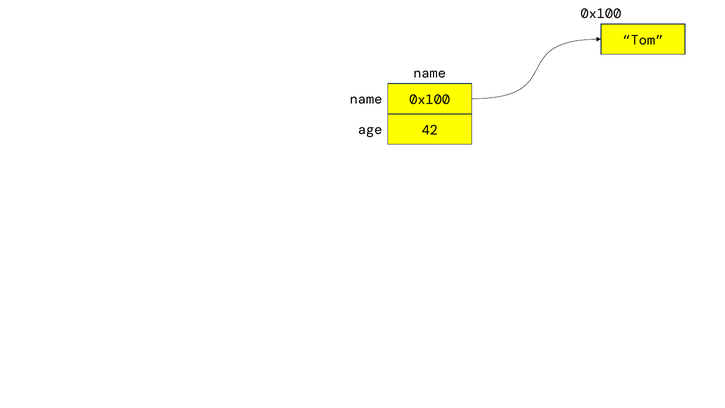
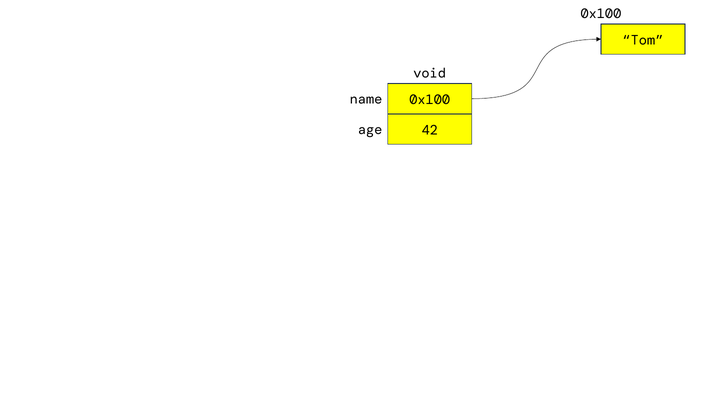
name at (430, 73): name -> void
